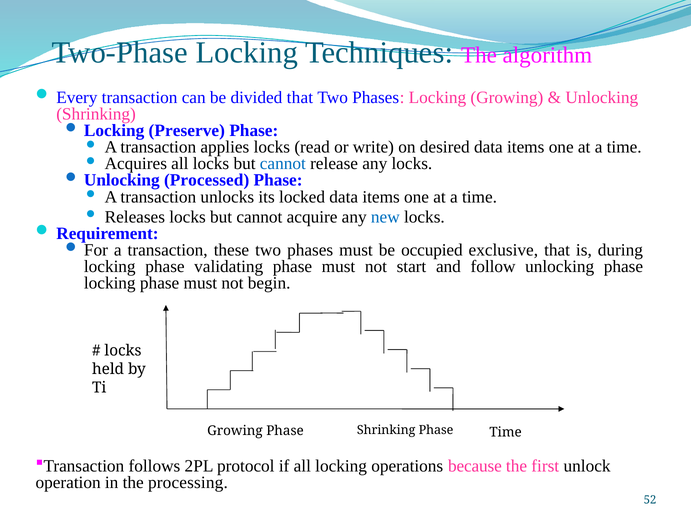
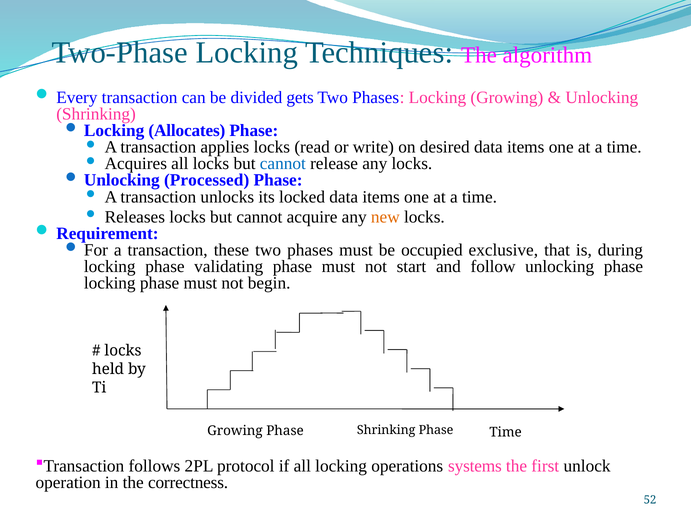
divided that: that -> gets
Preserve: Preserve -> Allocates
new colour: blue -> orange
because: because -> systems
processing: processing -> correctness
